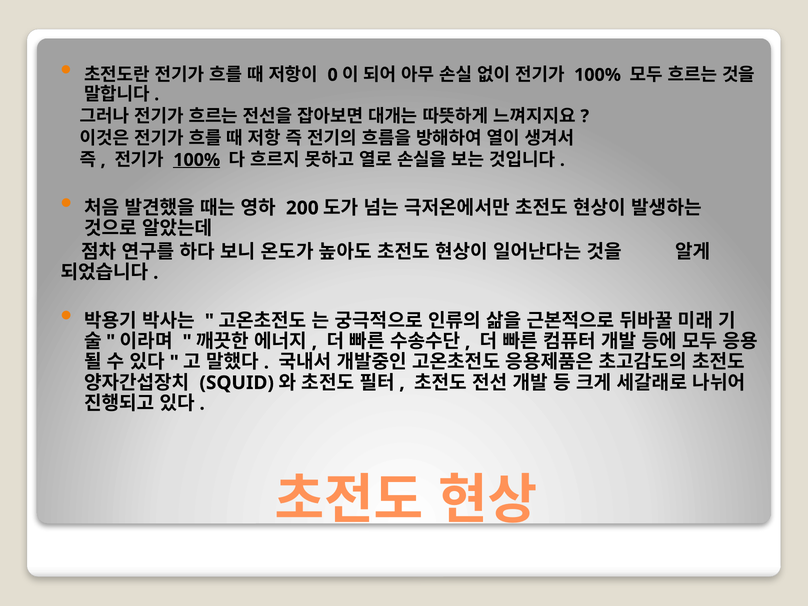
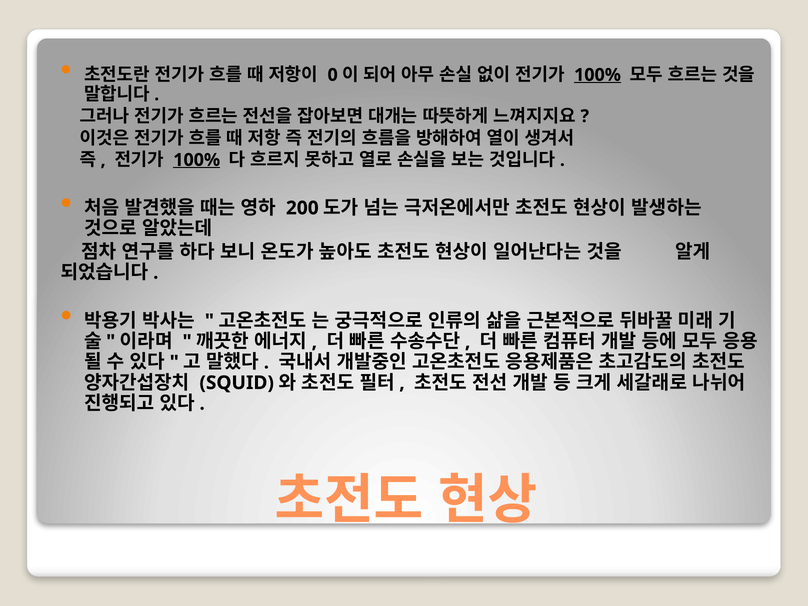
100% at (597, 75) underline: none -> present
